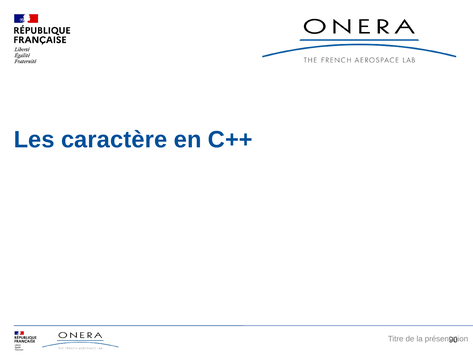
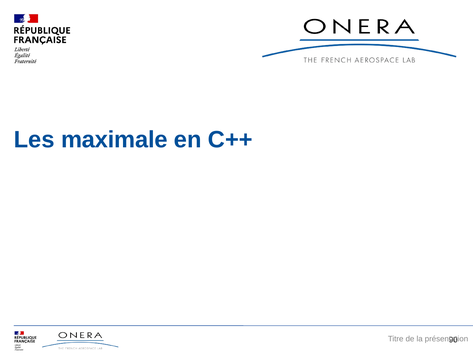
caractère: caractère -> maximale
